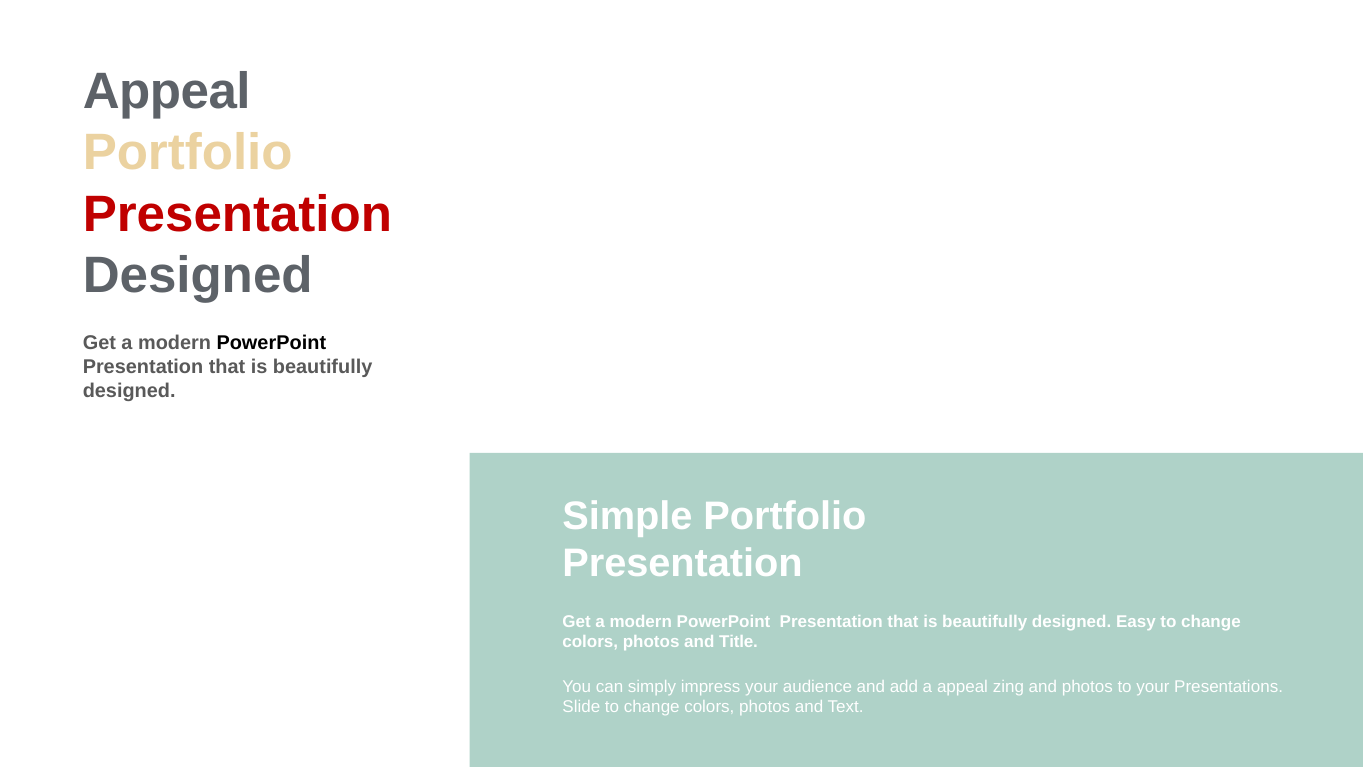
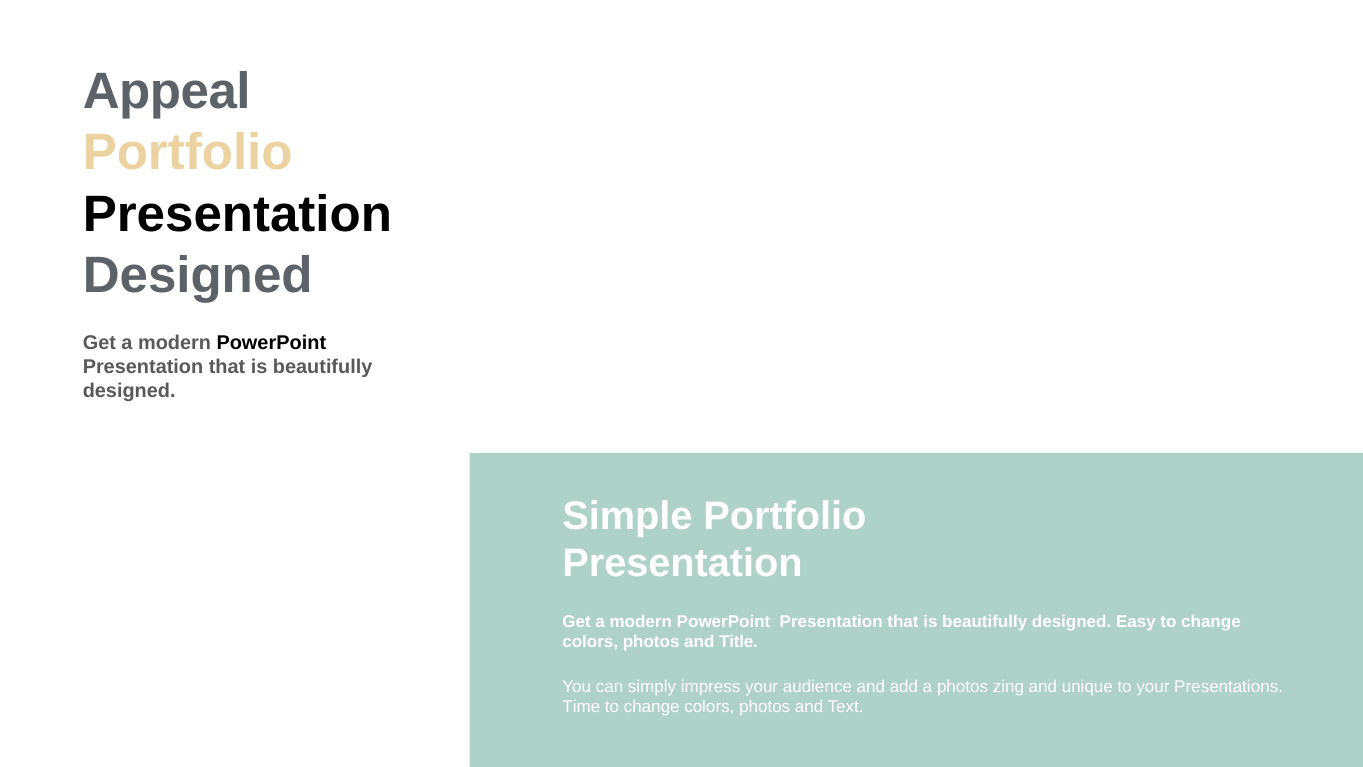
Presentation at (237, 214) colour: red -> black
a appeal: appeal -> photos
and photos: photos -> unique
Slide: Slide -> Time
